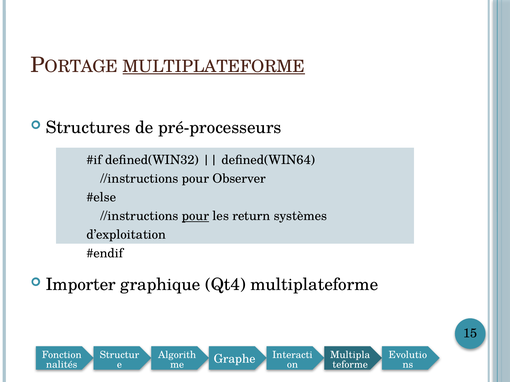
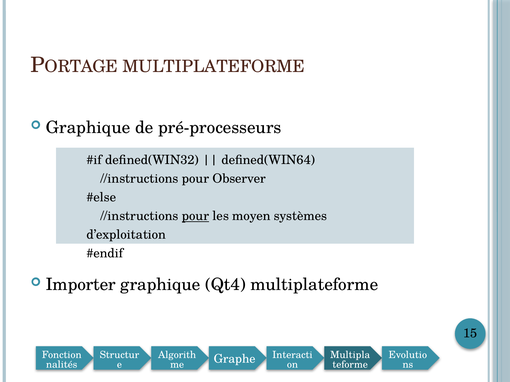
MULTIPLATEFORME at (214, 67) underline: present -> none
Structures at (88, 128): Structures -> Graphique
return: return -> moyen
